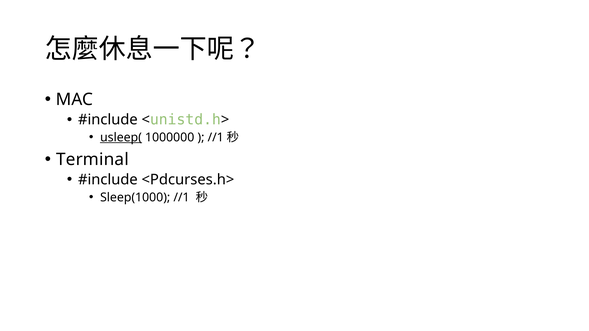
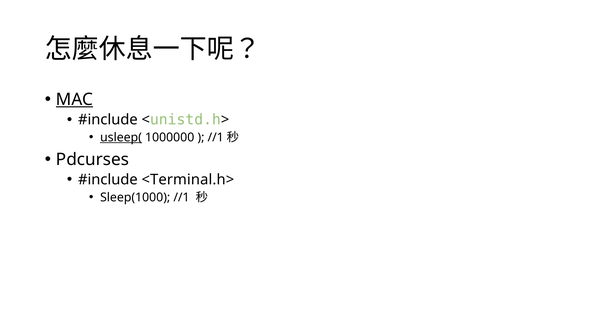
MAC underline: none -> present
Terminal: Terminal -> Pdcurses
<Pdcurses.h>: <Pdcurses.h> -> <Terminal.h>
